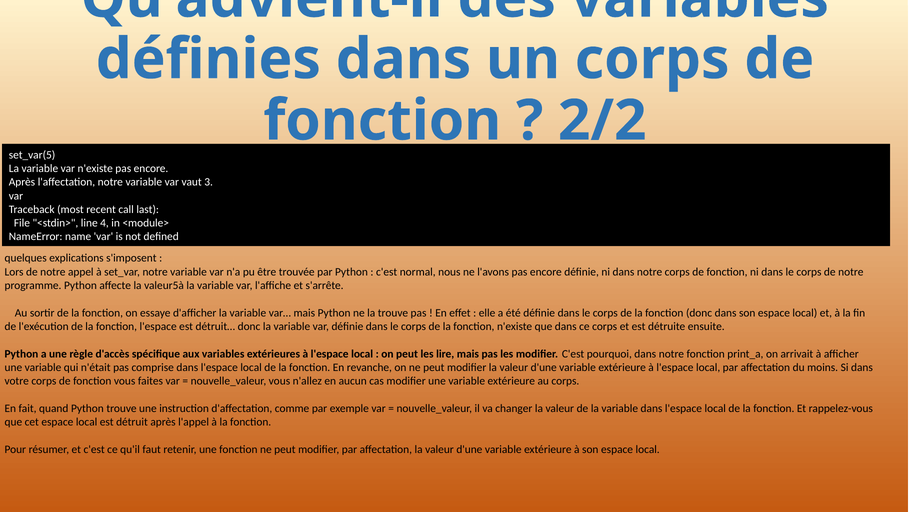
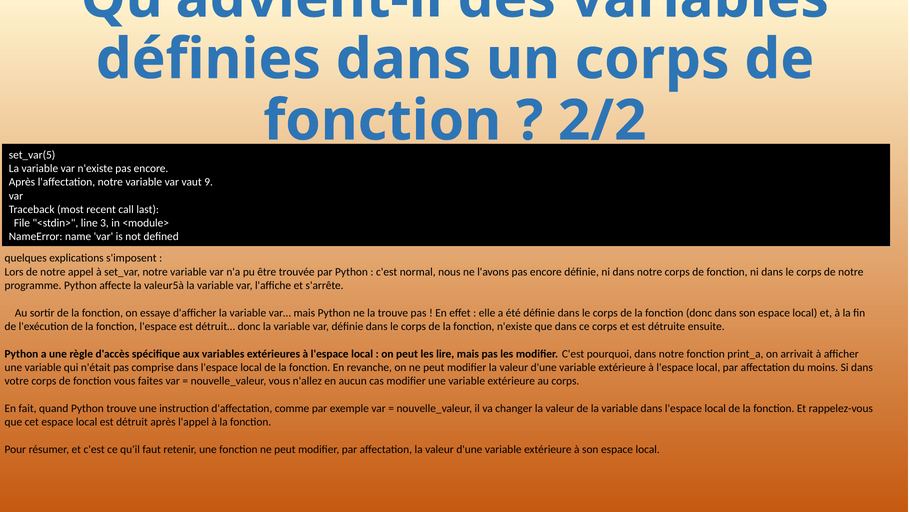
3: 3 -> 9
4: 4 -> 3
